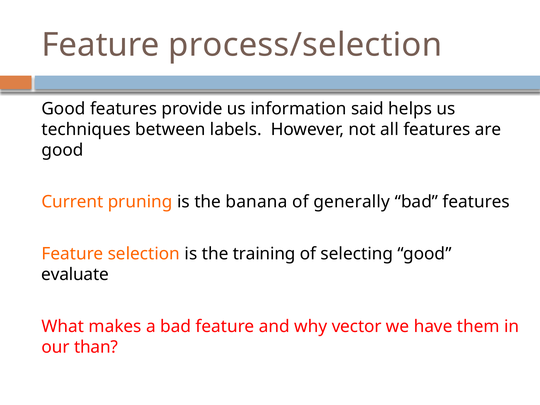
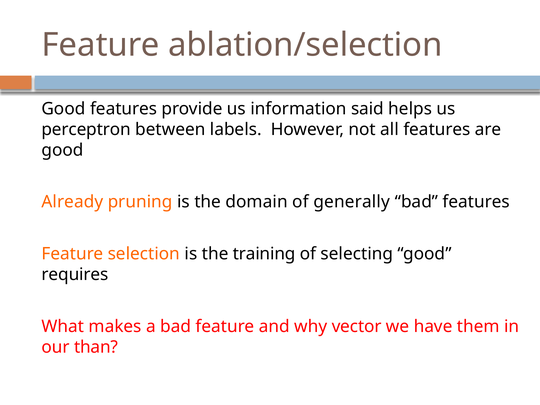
process/selection: process/selection -> ablation/selection
techniques: techniques -> perceptron
Current: Current -> Already
banana: banana -> domain
evaluate: evaluate -> requires
